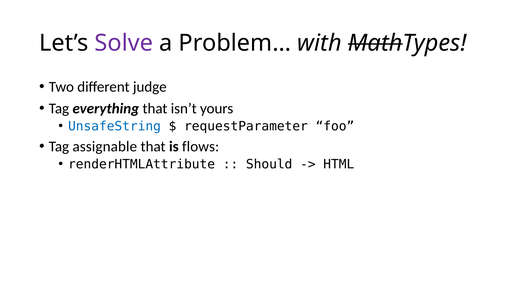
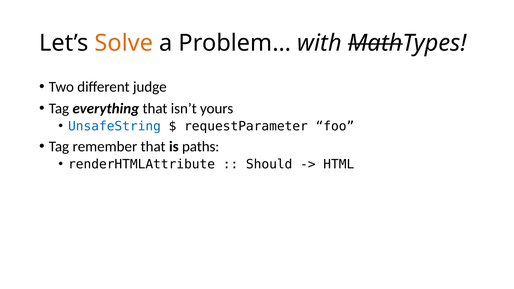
Solve colour: purple -> orange
assignable: assignable -> remember
flows: flows -> paths
